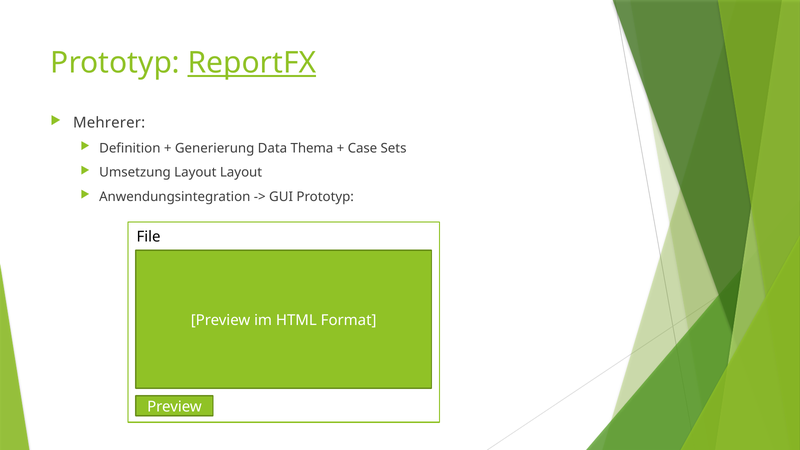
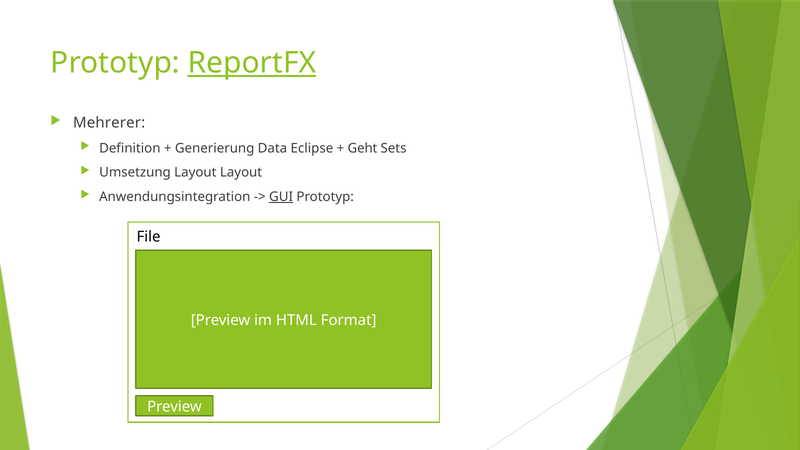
Thema: Thema -> Eclipse
Case: Case -> Geht
GUI underline: none -> present
